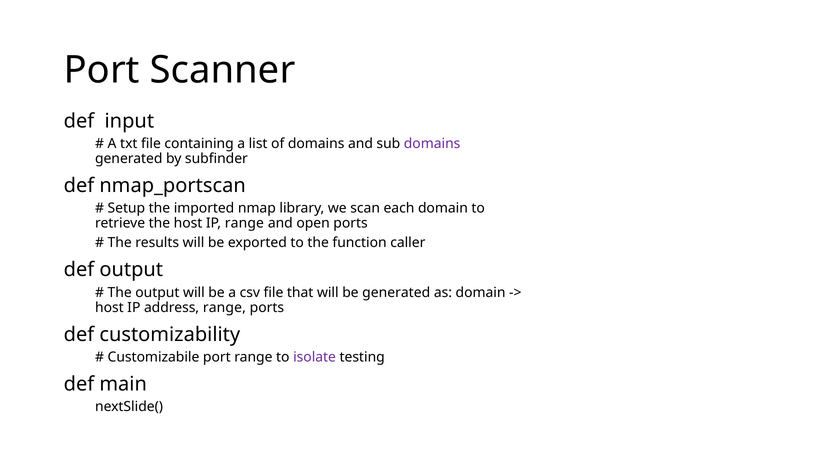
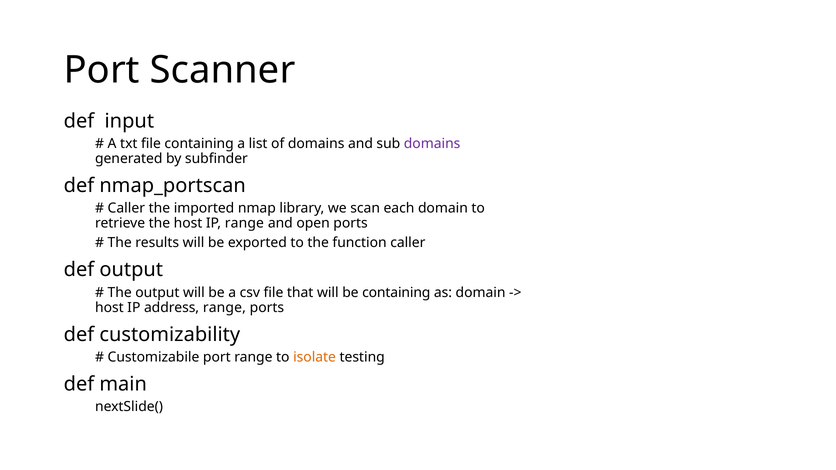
Setup at (126, 208): Setup -> Caller
be generated: generated -> containing
isolate colour: purple -> orange
